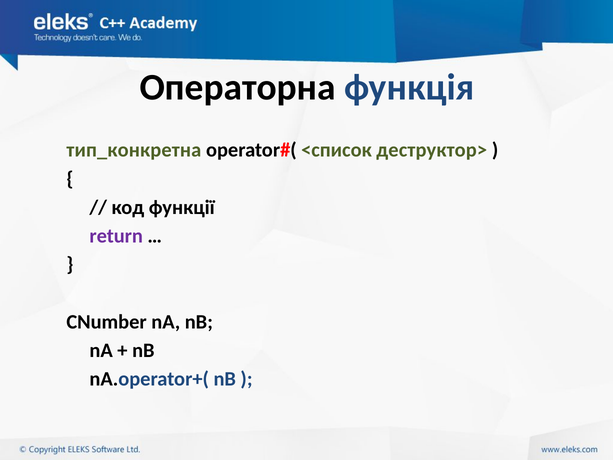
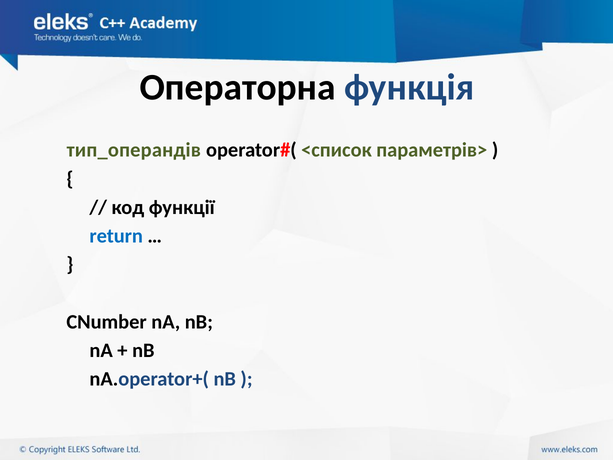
тип_конкретна: тип_конкретна -> тип_операндів
деструктор>: деструктор> -> параметрів>
return colour: purple -> blue
